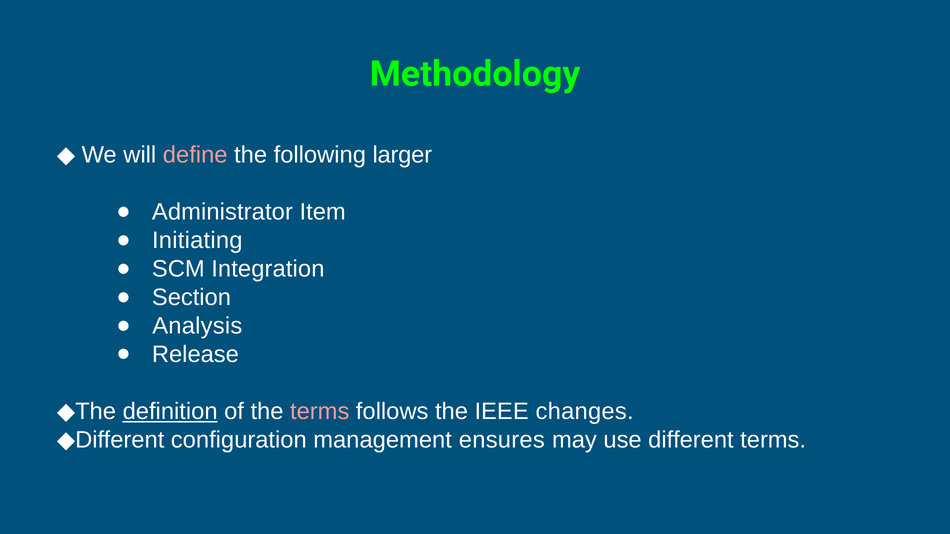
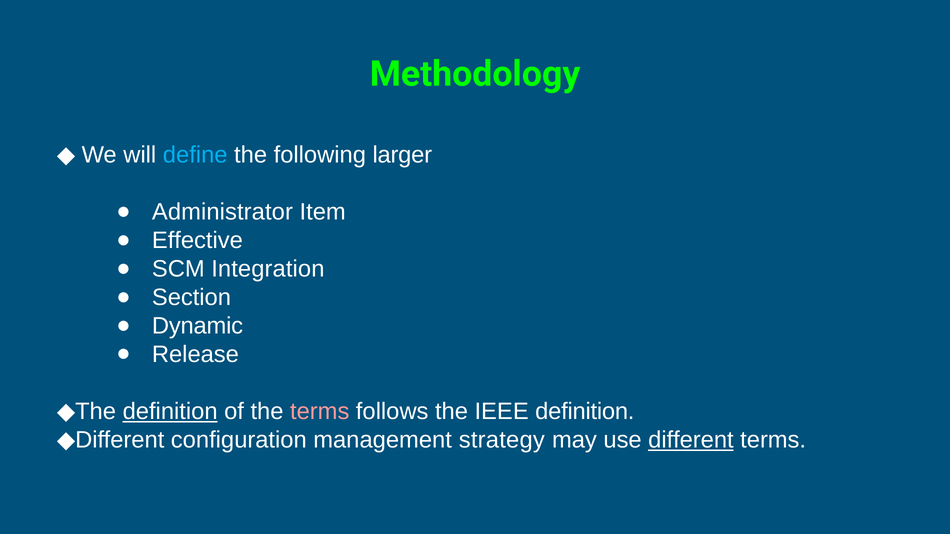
define colour: pink -> light blue
Initiating: Initiating -> Effective
Analysis: Analysis -> Dynamic
IEEE changes: changes -> definition
ensures: ensures -> strategy
different underline: none -> present
